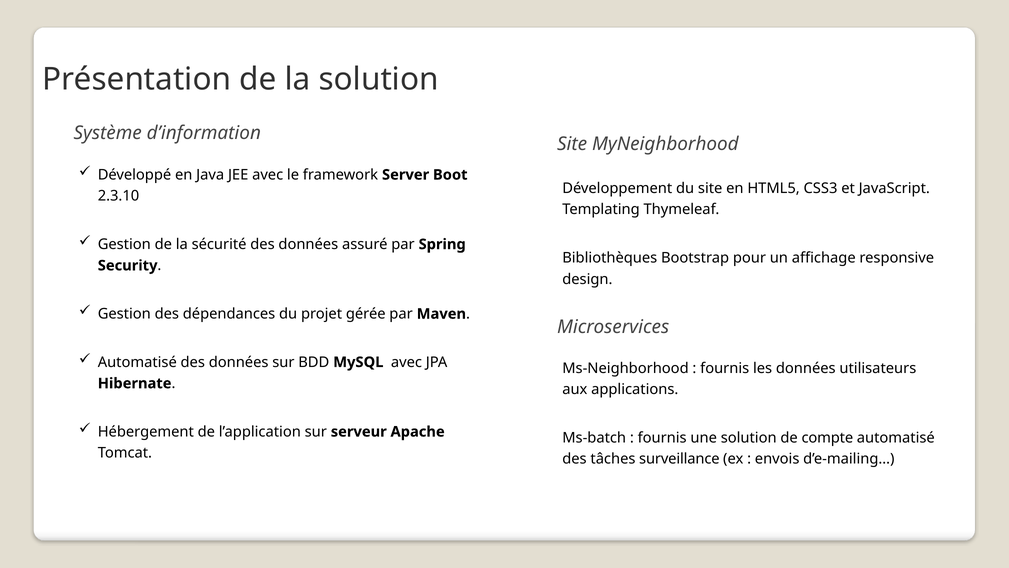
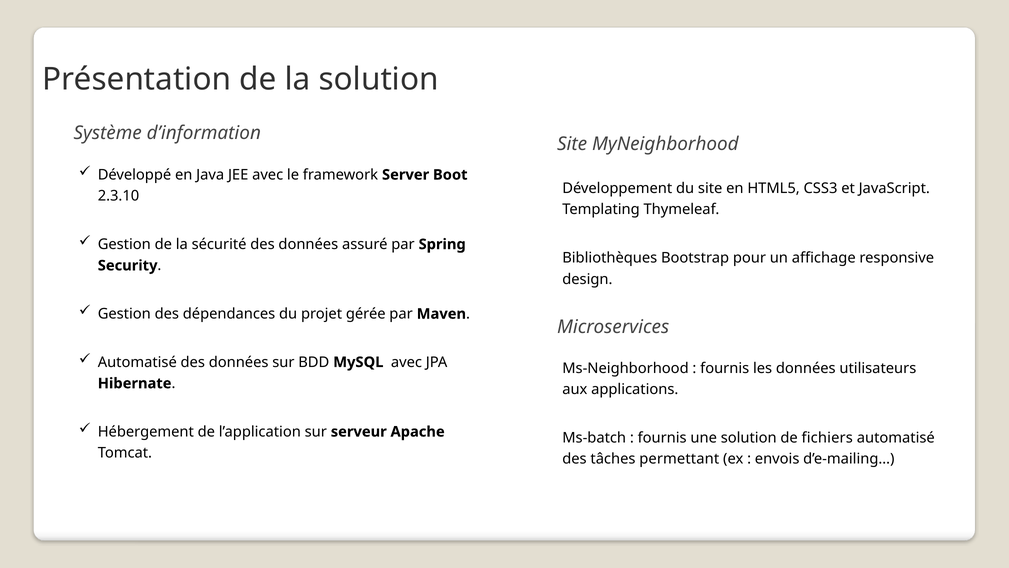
compte: compte -> fichiers
surveillance: surveillance -> permettant
